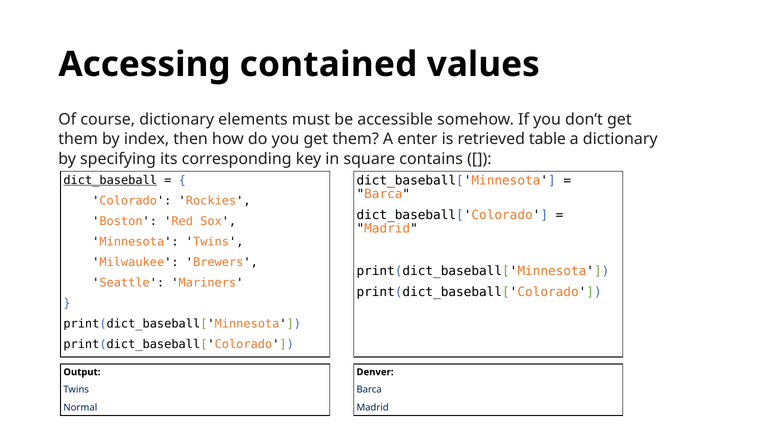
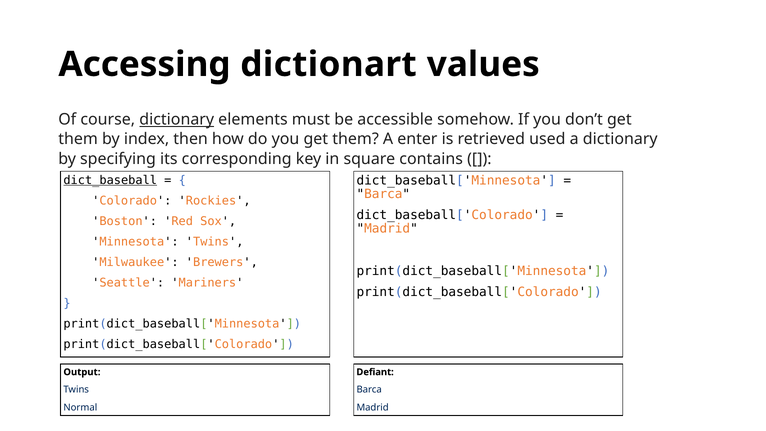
contained: contained -> dictionart
dictionary at (177, 119) underline: none -> present
table: table -> used
Denver: Denver -> Defiant
